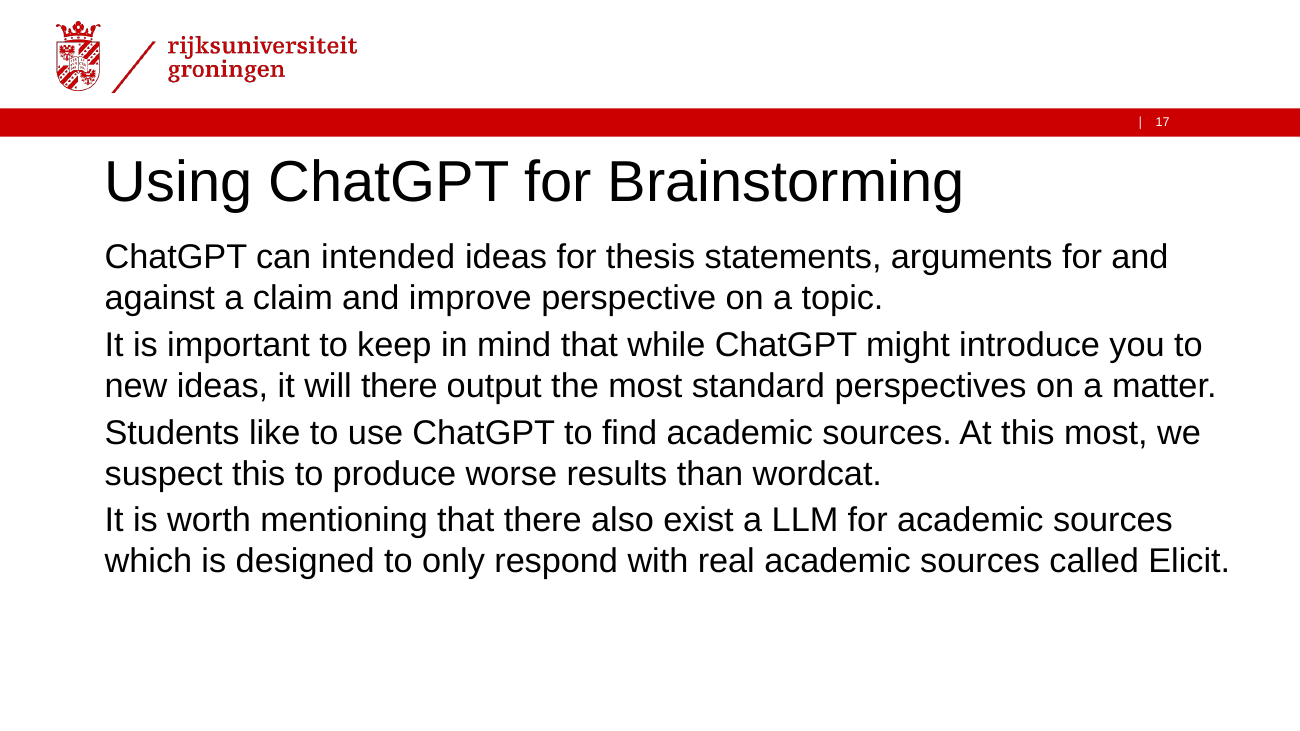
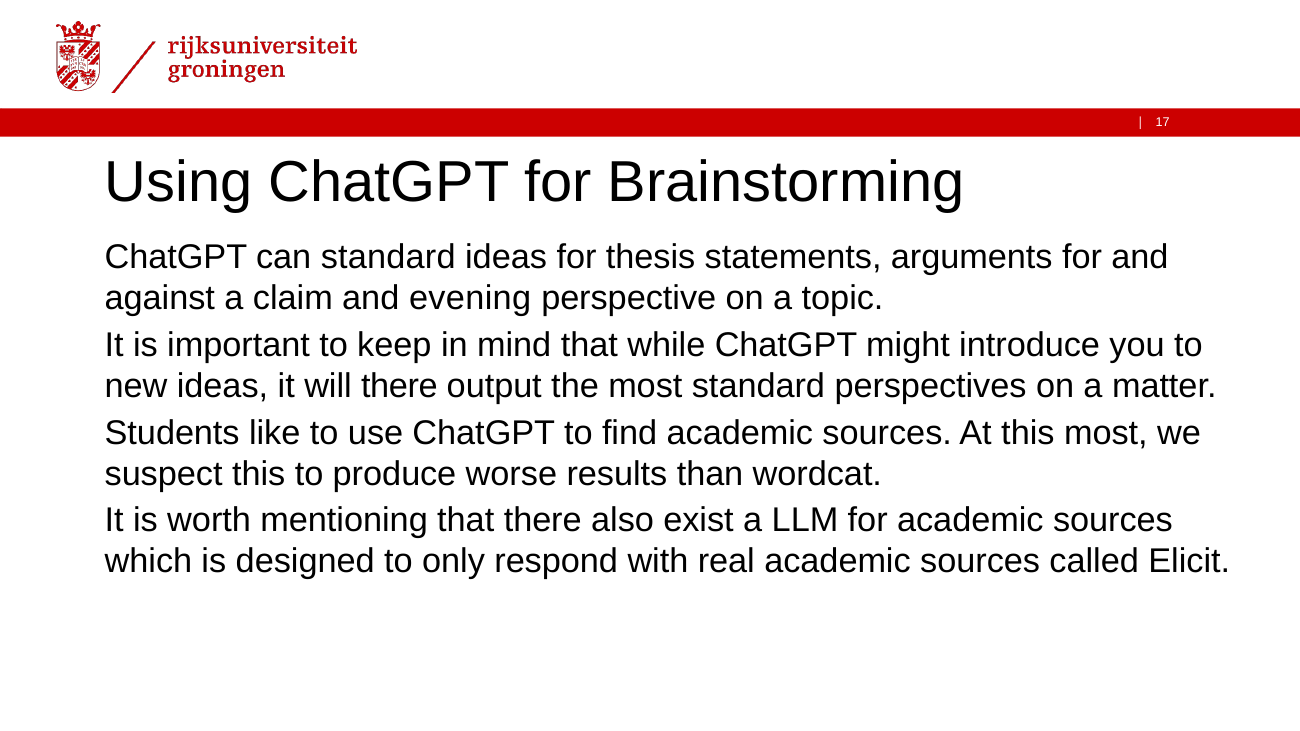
can intended: intended -> standard
improve: improve -> evening
